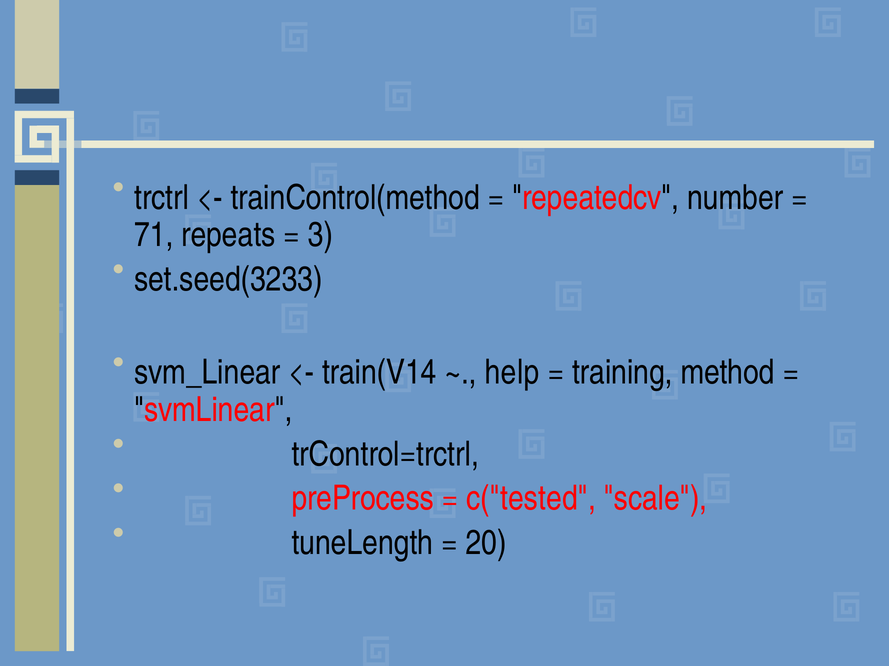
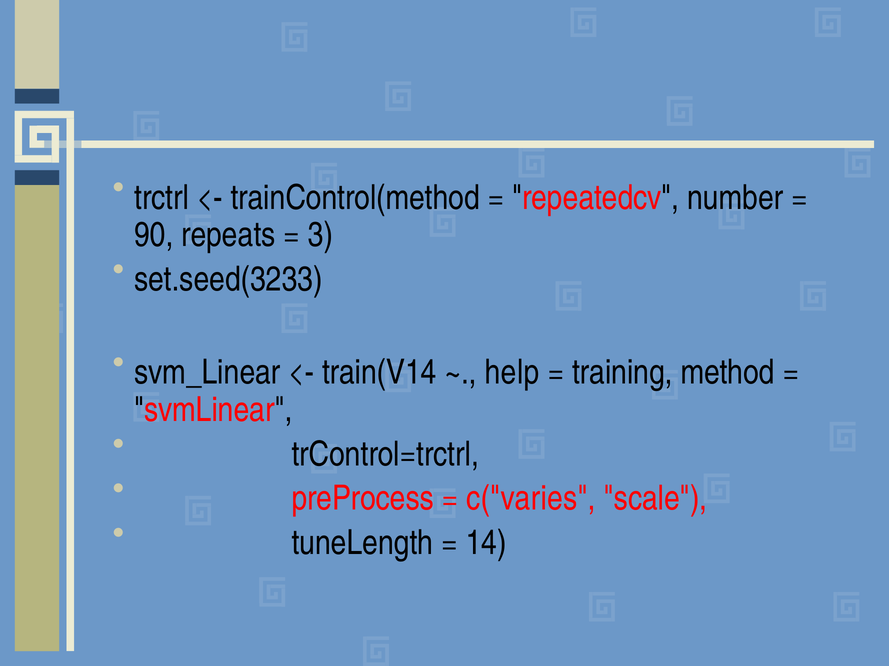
71: 71 -> 90
c("tested: c("tested -> c("varies
20: 20 -> 14
